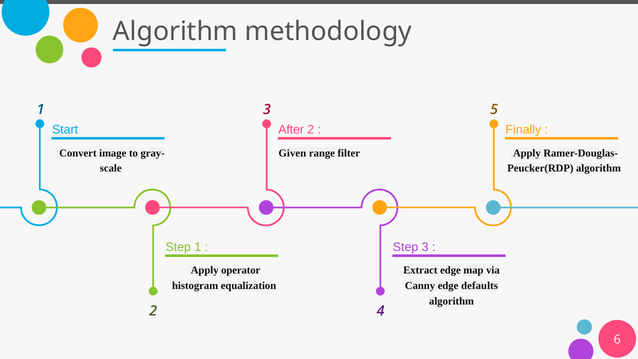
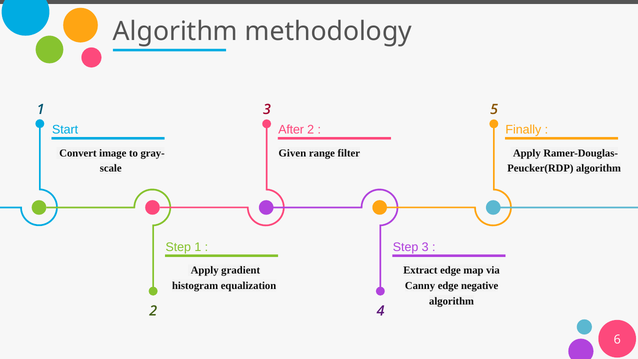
operator: operator -> gradient
defaults: defaults -> negative
